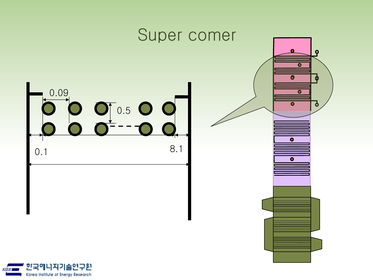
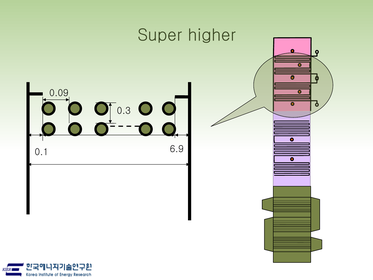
comer: comer -> higher
0.5: 0.5 -> 0.3
8.1: 8.1 -> 6.9
